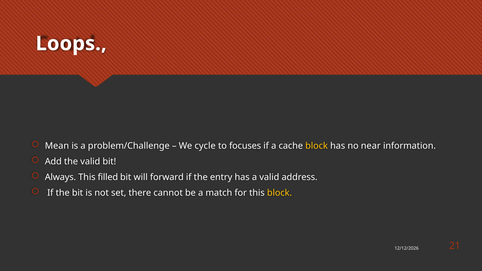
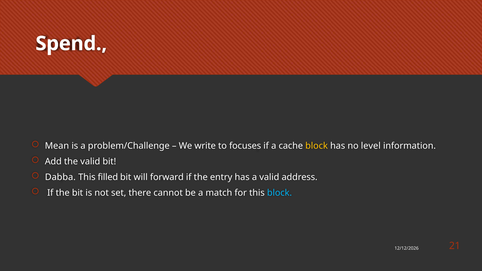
Loops: Loops -> Spend
cycle: cycle -> write
near: near -> level
Always: Always -> Dabba
block at (280, 193) colour: yellow -> light blue
